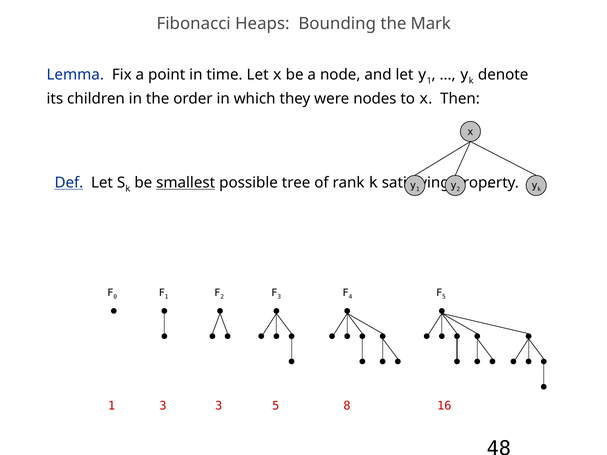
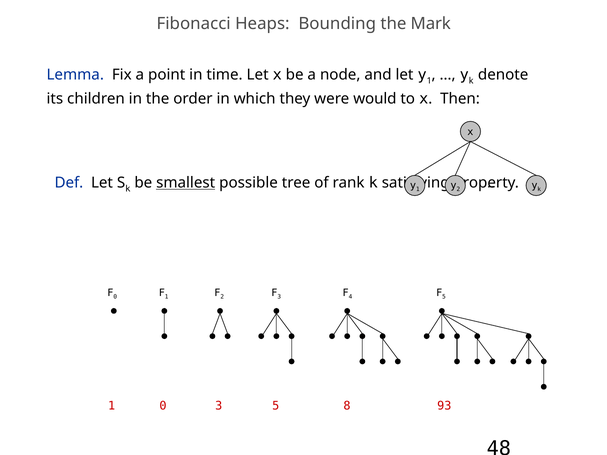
nodes: nodes -> would
Def underline: present -> none
1 3: 3 -> 0
16: 16 -> 93
